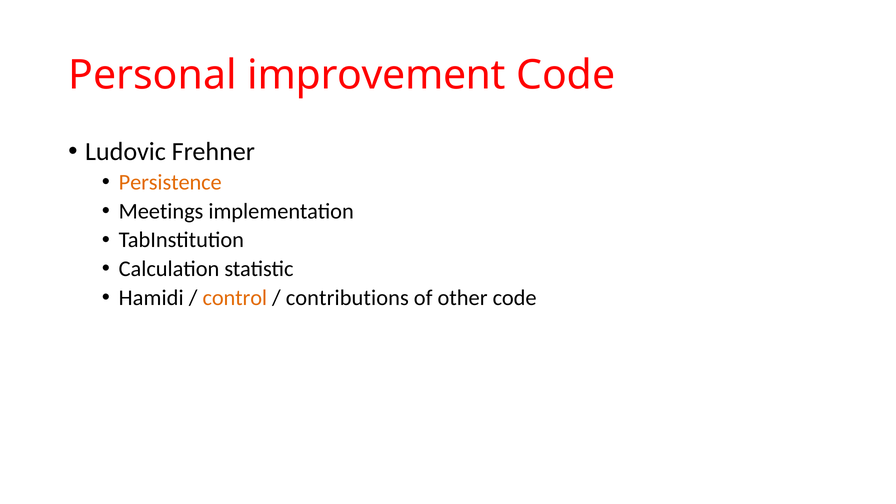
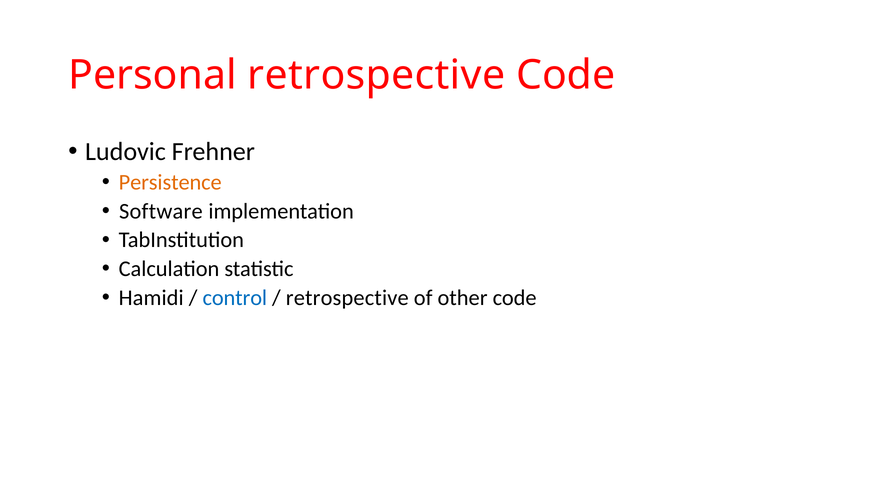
Personal improvement: improvement -> retrospective
Meetings: Meetings -> Software
control colour: orange -> blue
contributions at (347, 298): contributions -> retrospective
